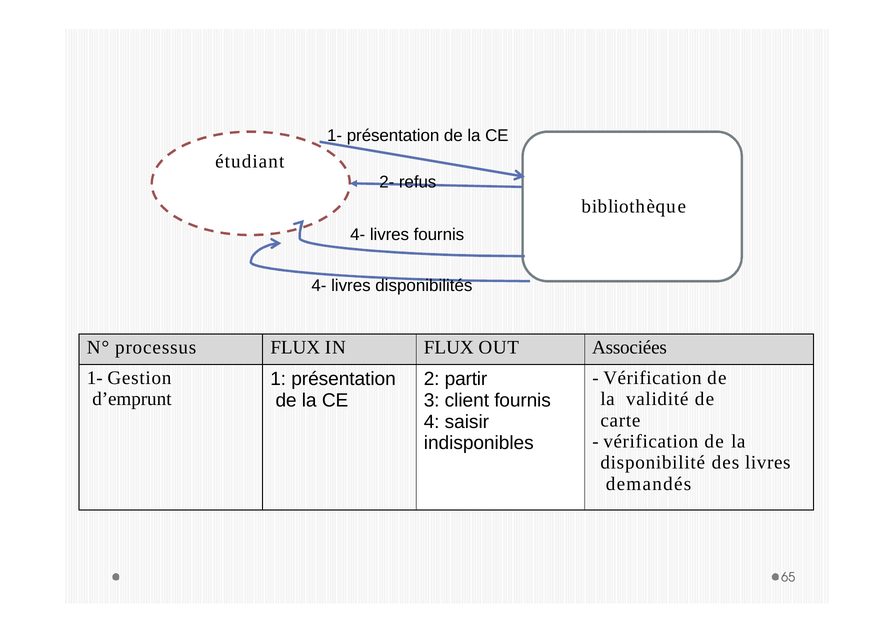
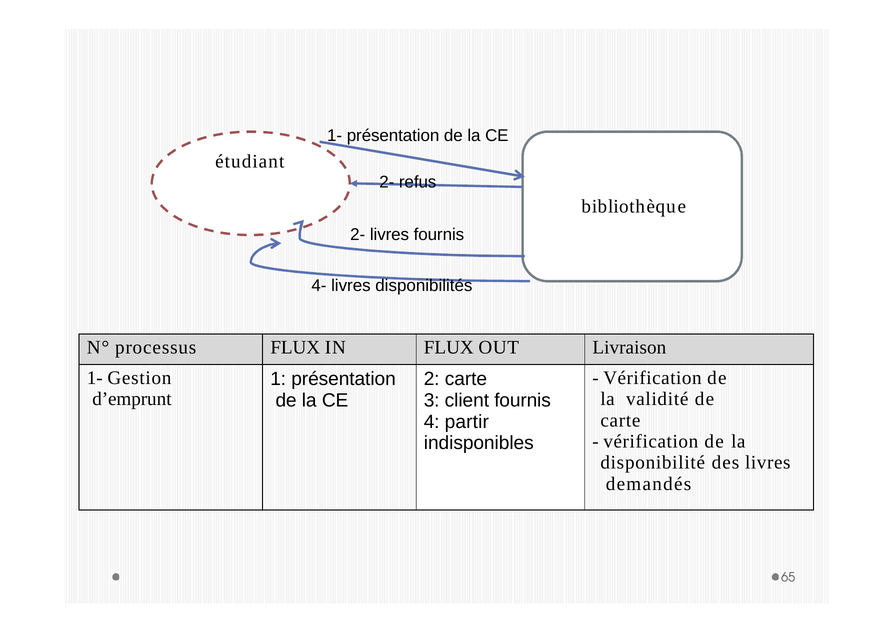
4- at (358, 234): 4- -> 2-
Associées: Associées -> Livraison
2 partir: partir -> carte
saisir: saisir -> partir
